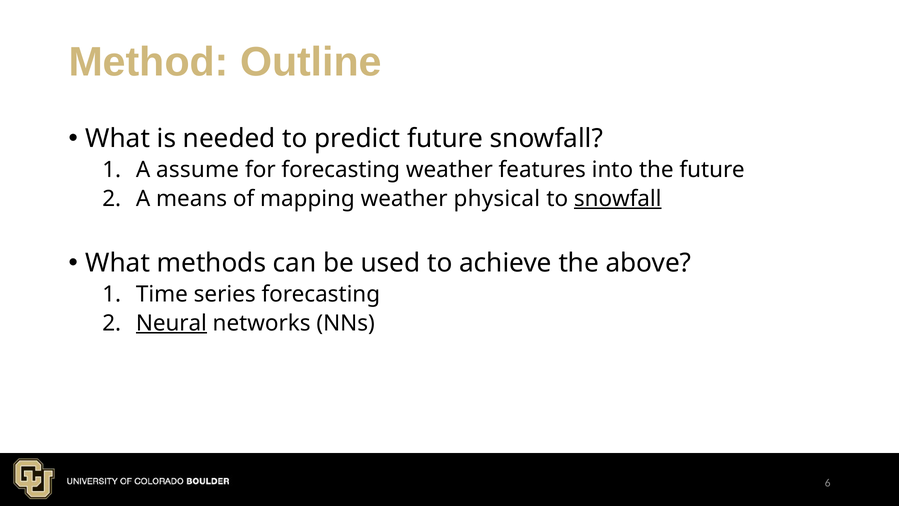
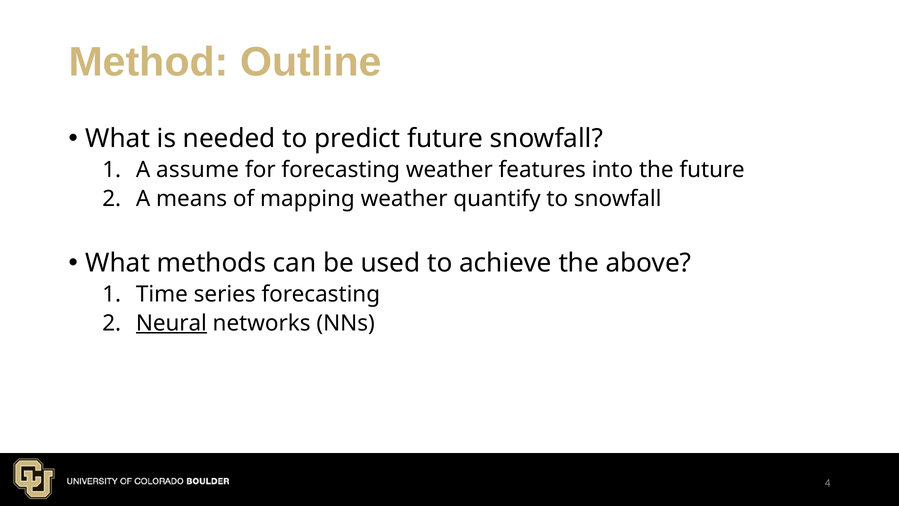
physical: physical -> quantify
snowfall at (618, 199) underline: present -> none
6: 6 -> 4
